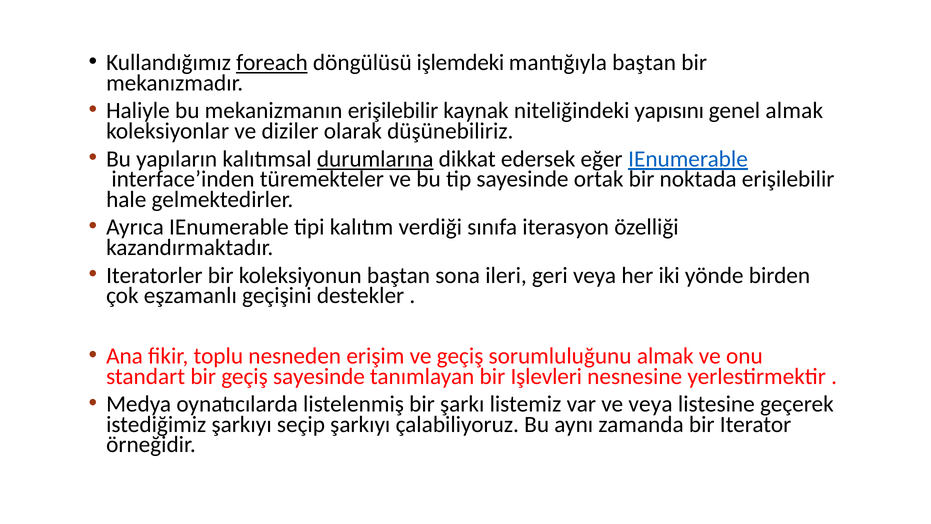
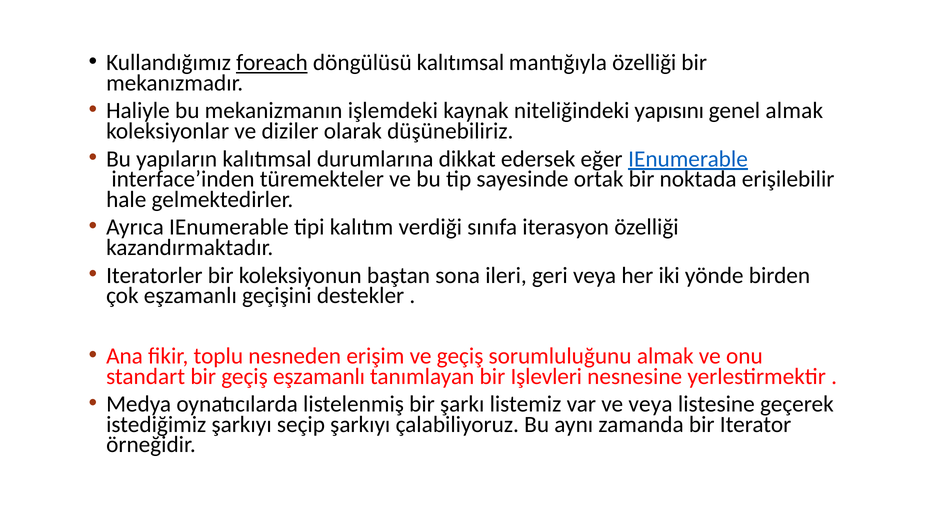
döngülüsü işlemdeki: işlemdeki -> kalıtımsal
mantığıyla baştan: baştan -> özelliği
mekanizmanın erişilebilir: erişilebilir -> işlemdeki
durumlarına underline: present -> none
geçiş sayesinde: sayesinde -> eşzamanlı
